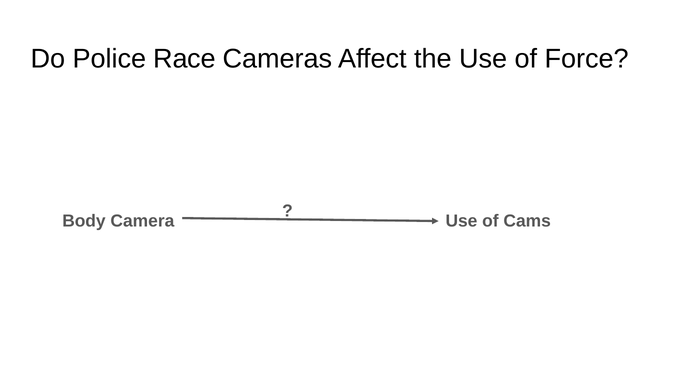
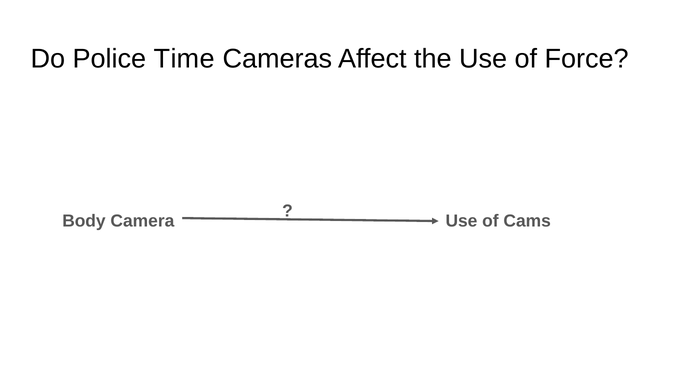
Race: Race -> Time
